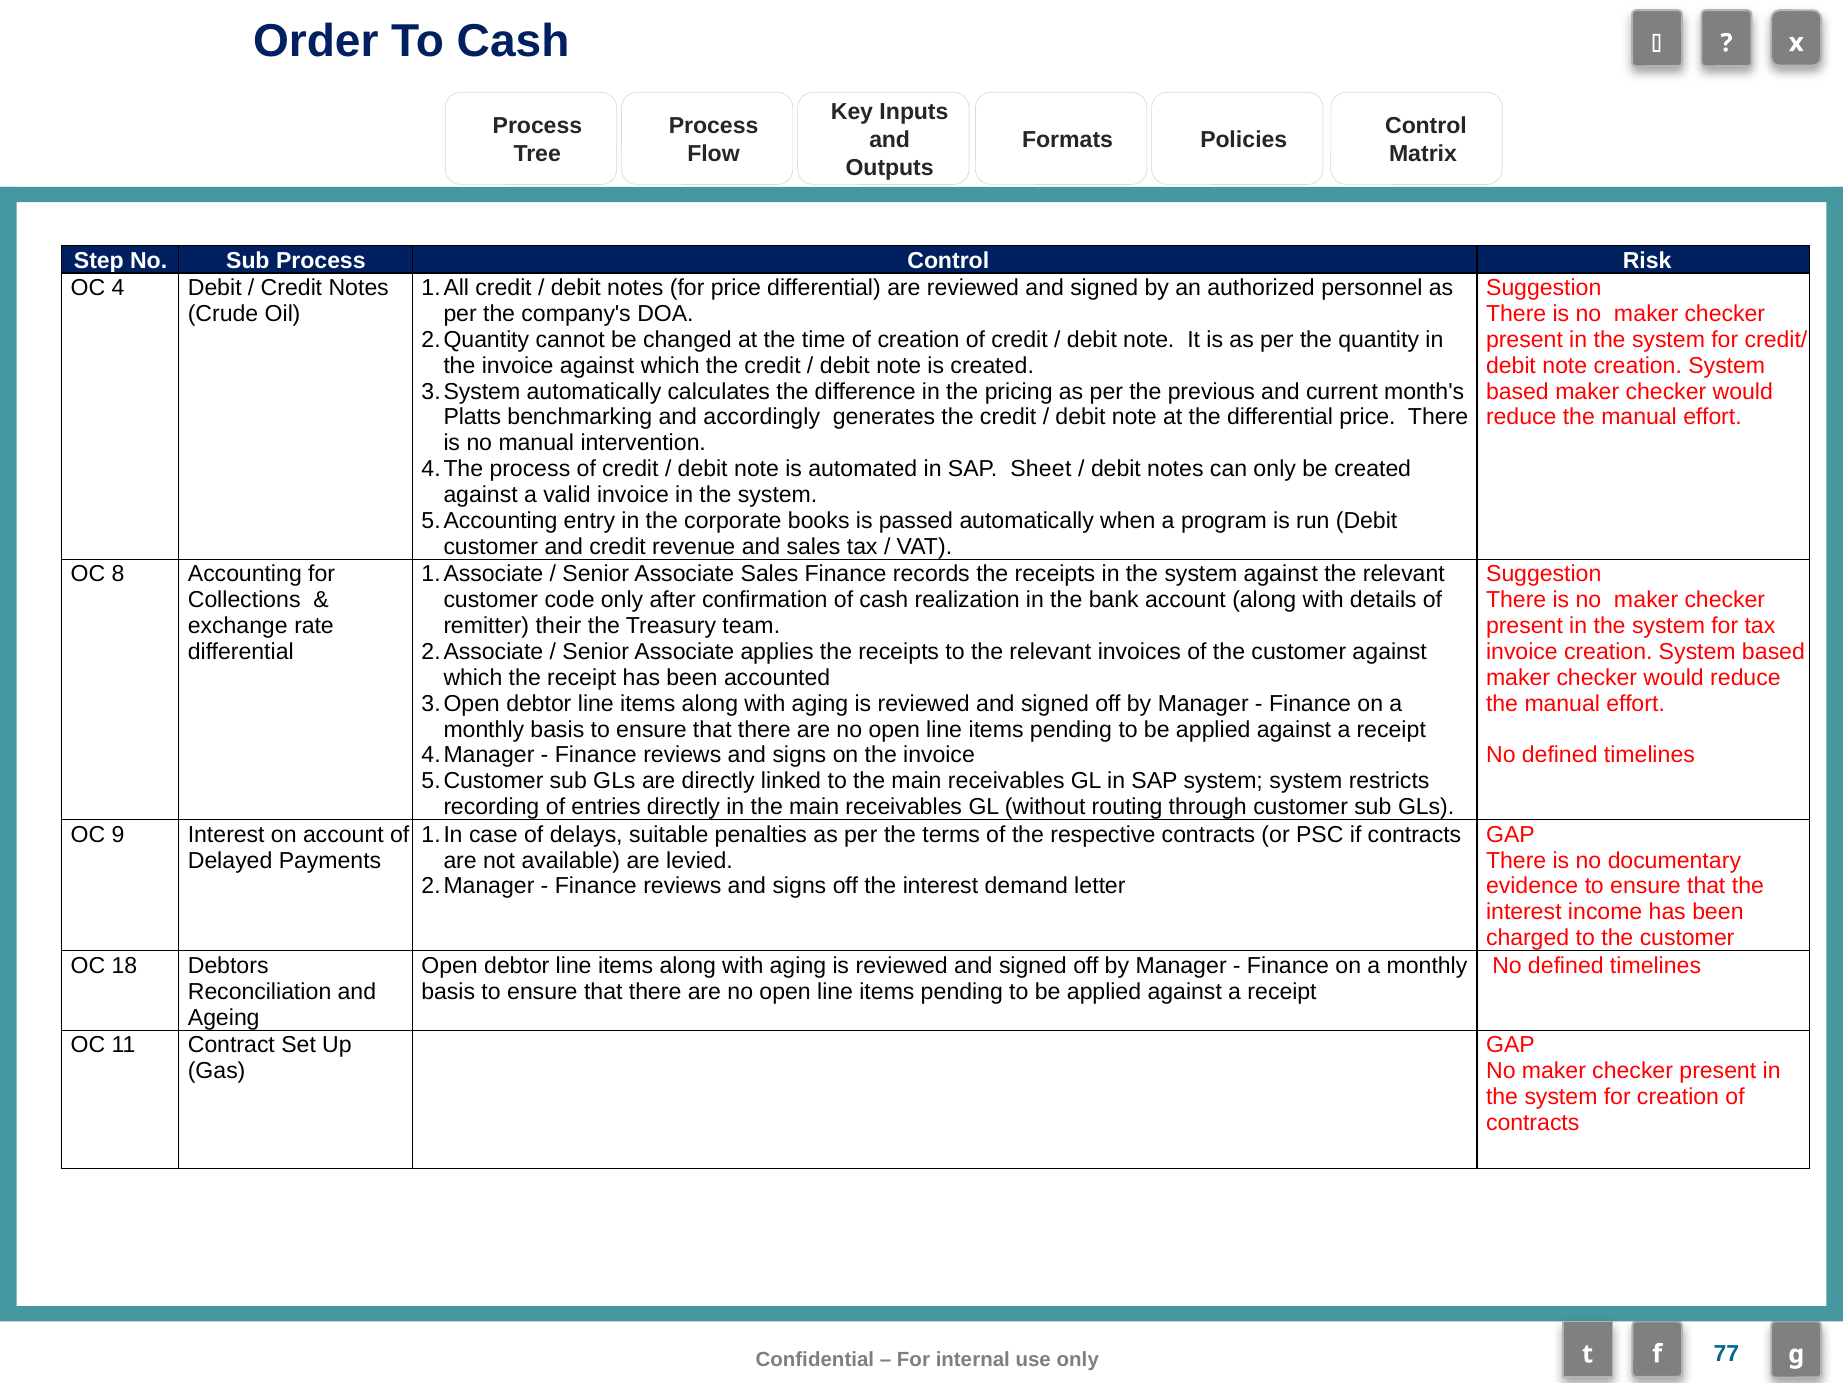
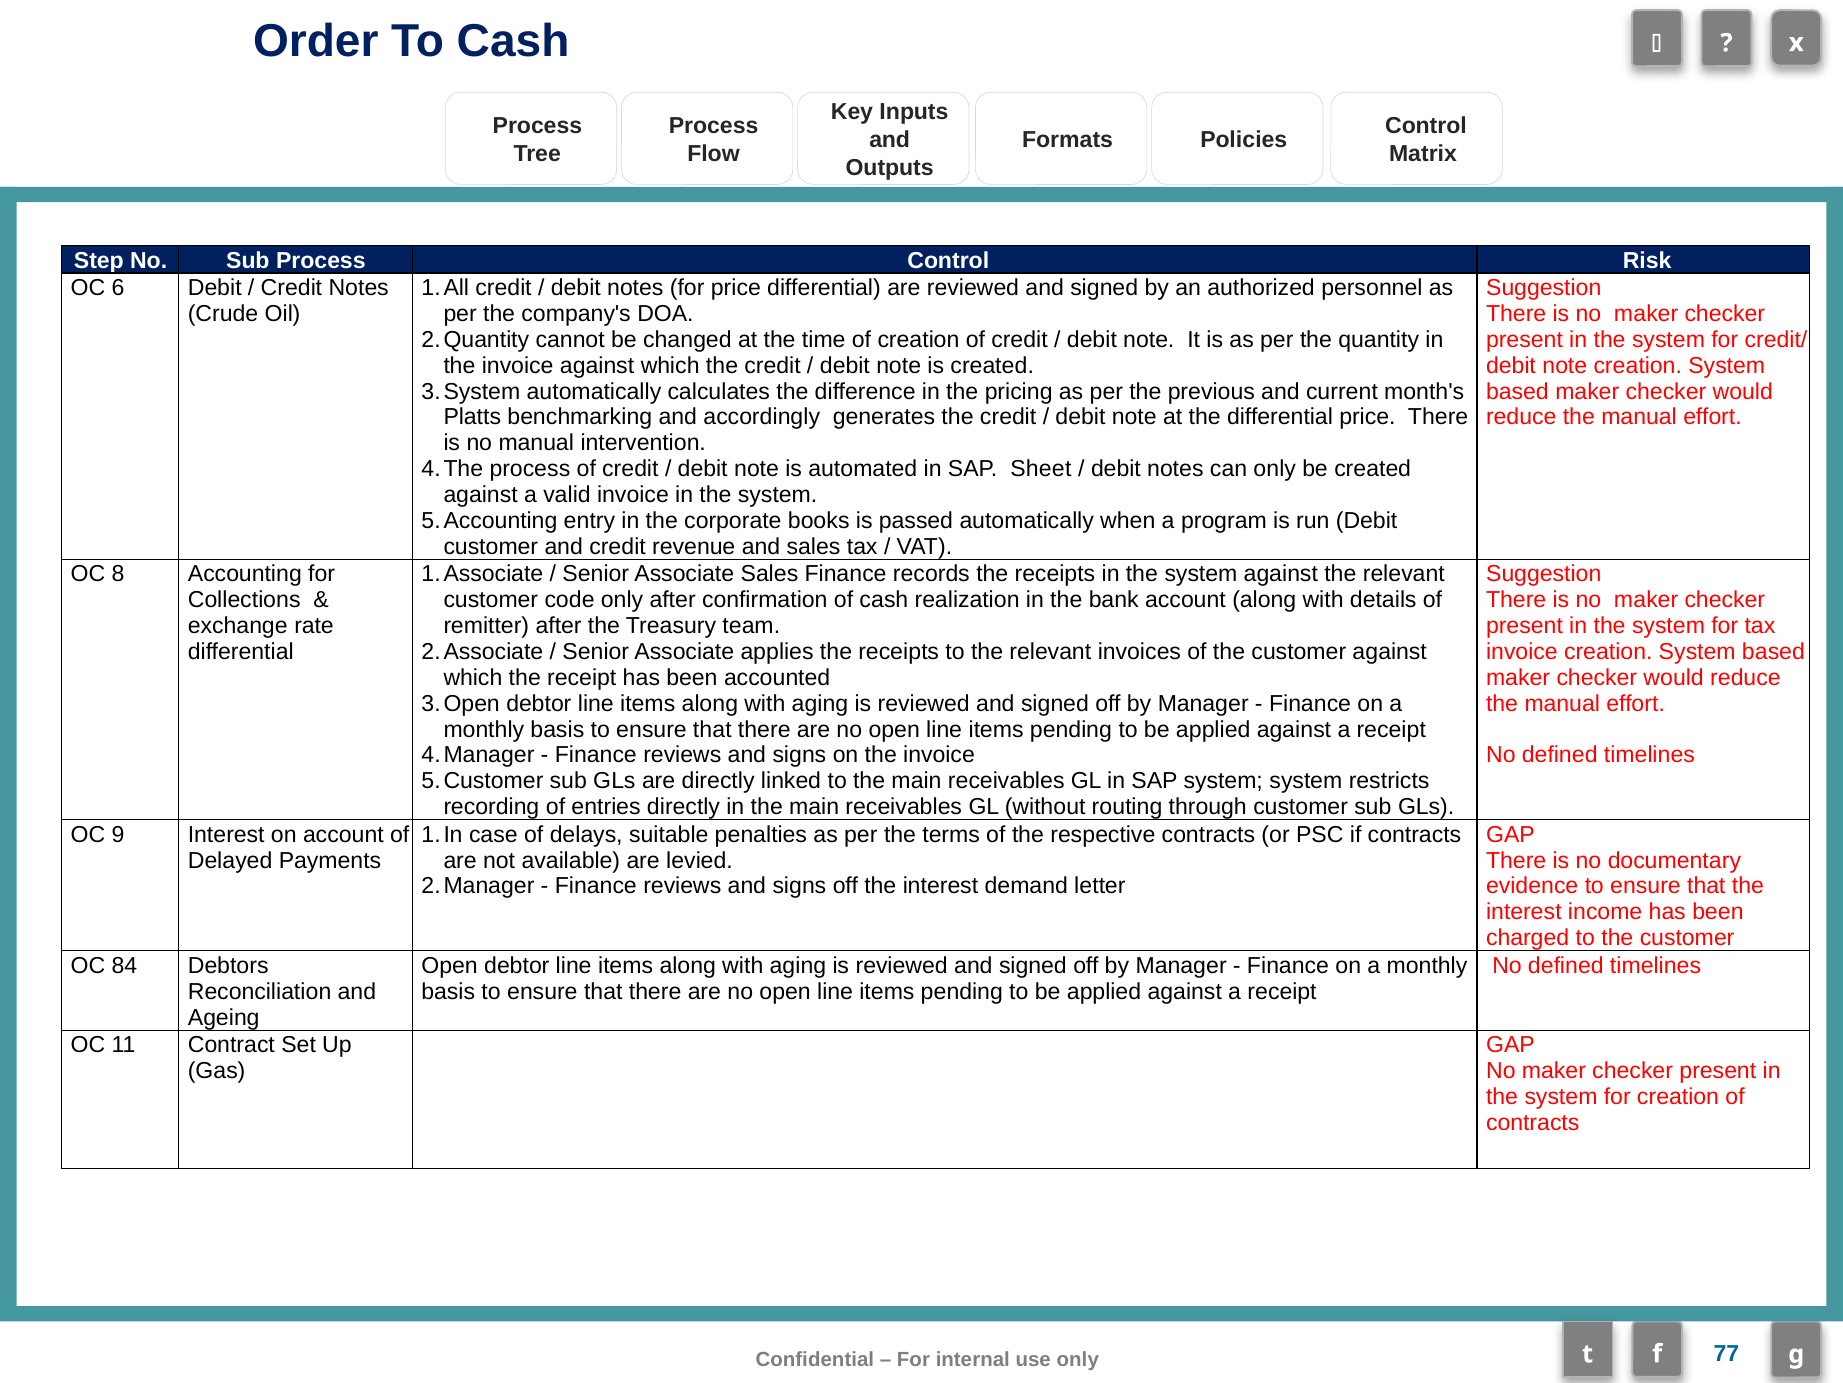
4: 4 -> 6
remitter their: their -> after
18: 18 -> 84
